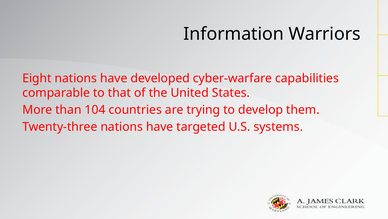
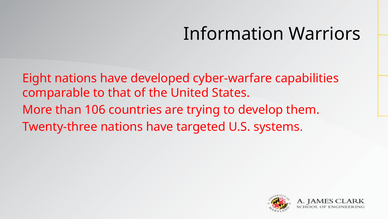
104: 104 -> 106
